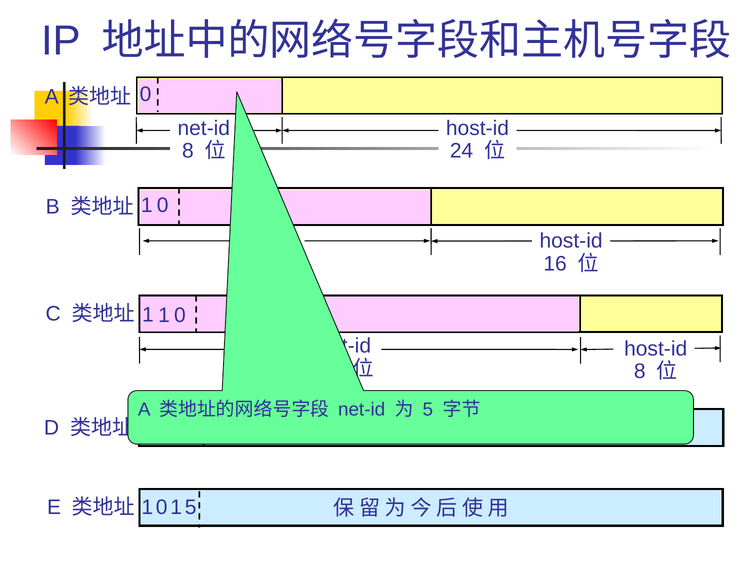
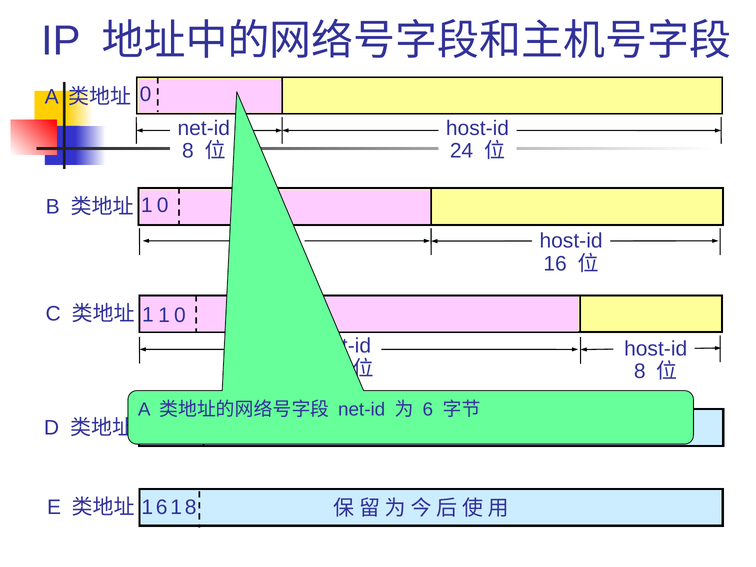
5 at (428, 410): 5 -> 6
0 at (162, 507): 0 -> 6
1 5: 5 -> 8
